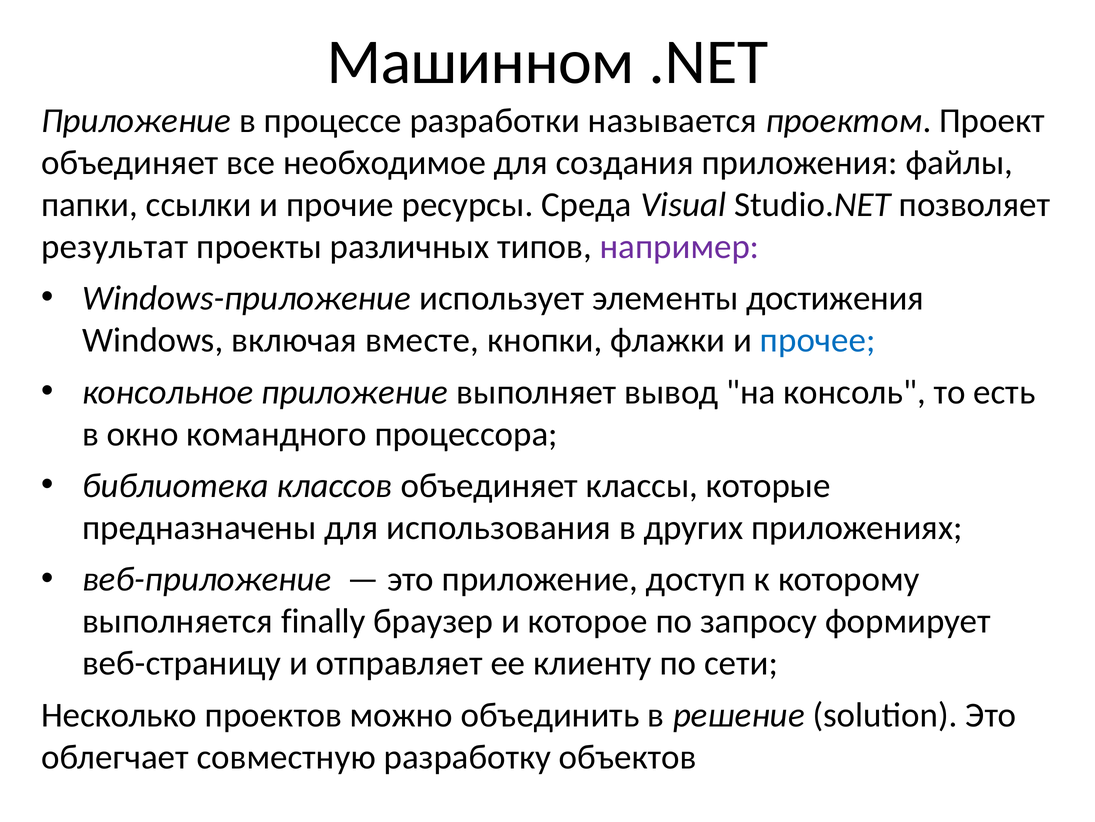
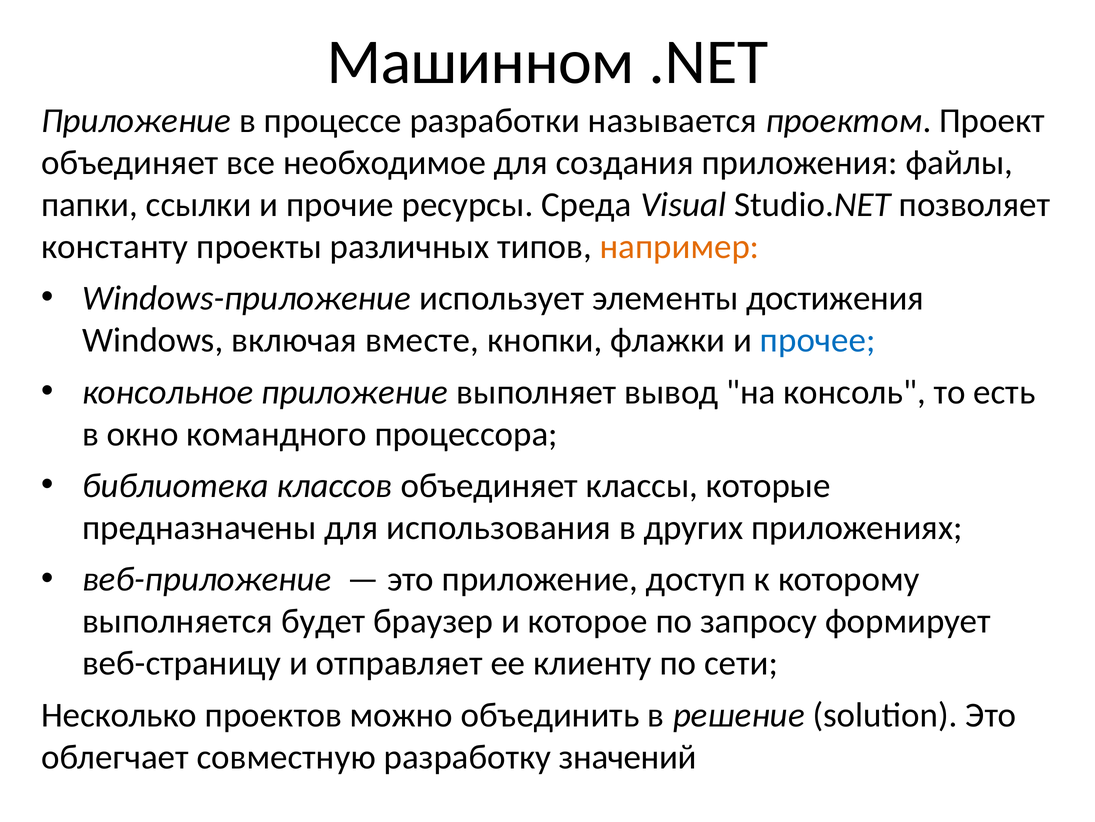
результат: результат -> константу
например colour: purple -> orange
finally: finally -> будет
объектов: объектов -> значений
